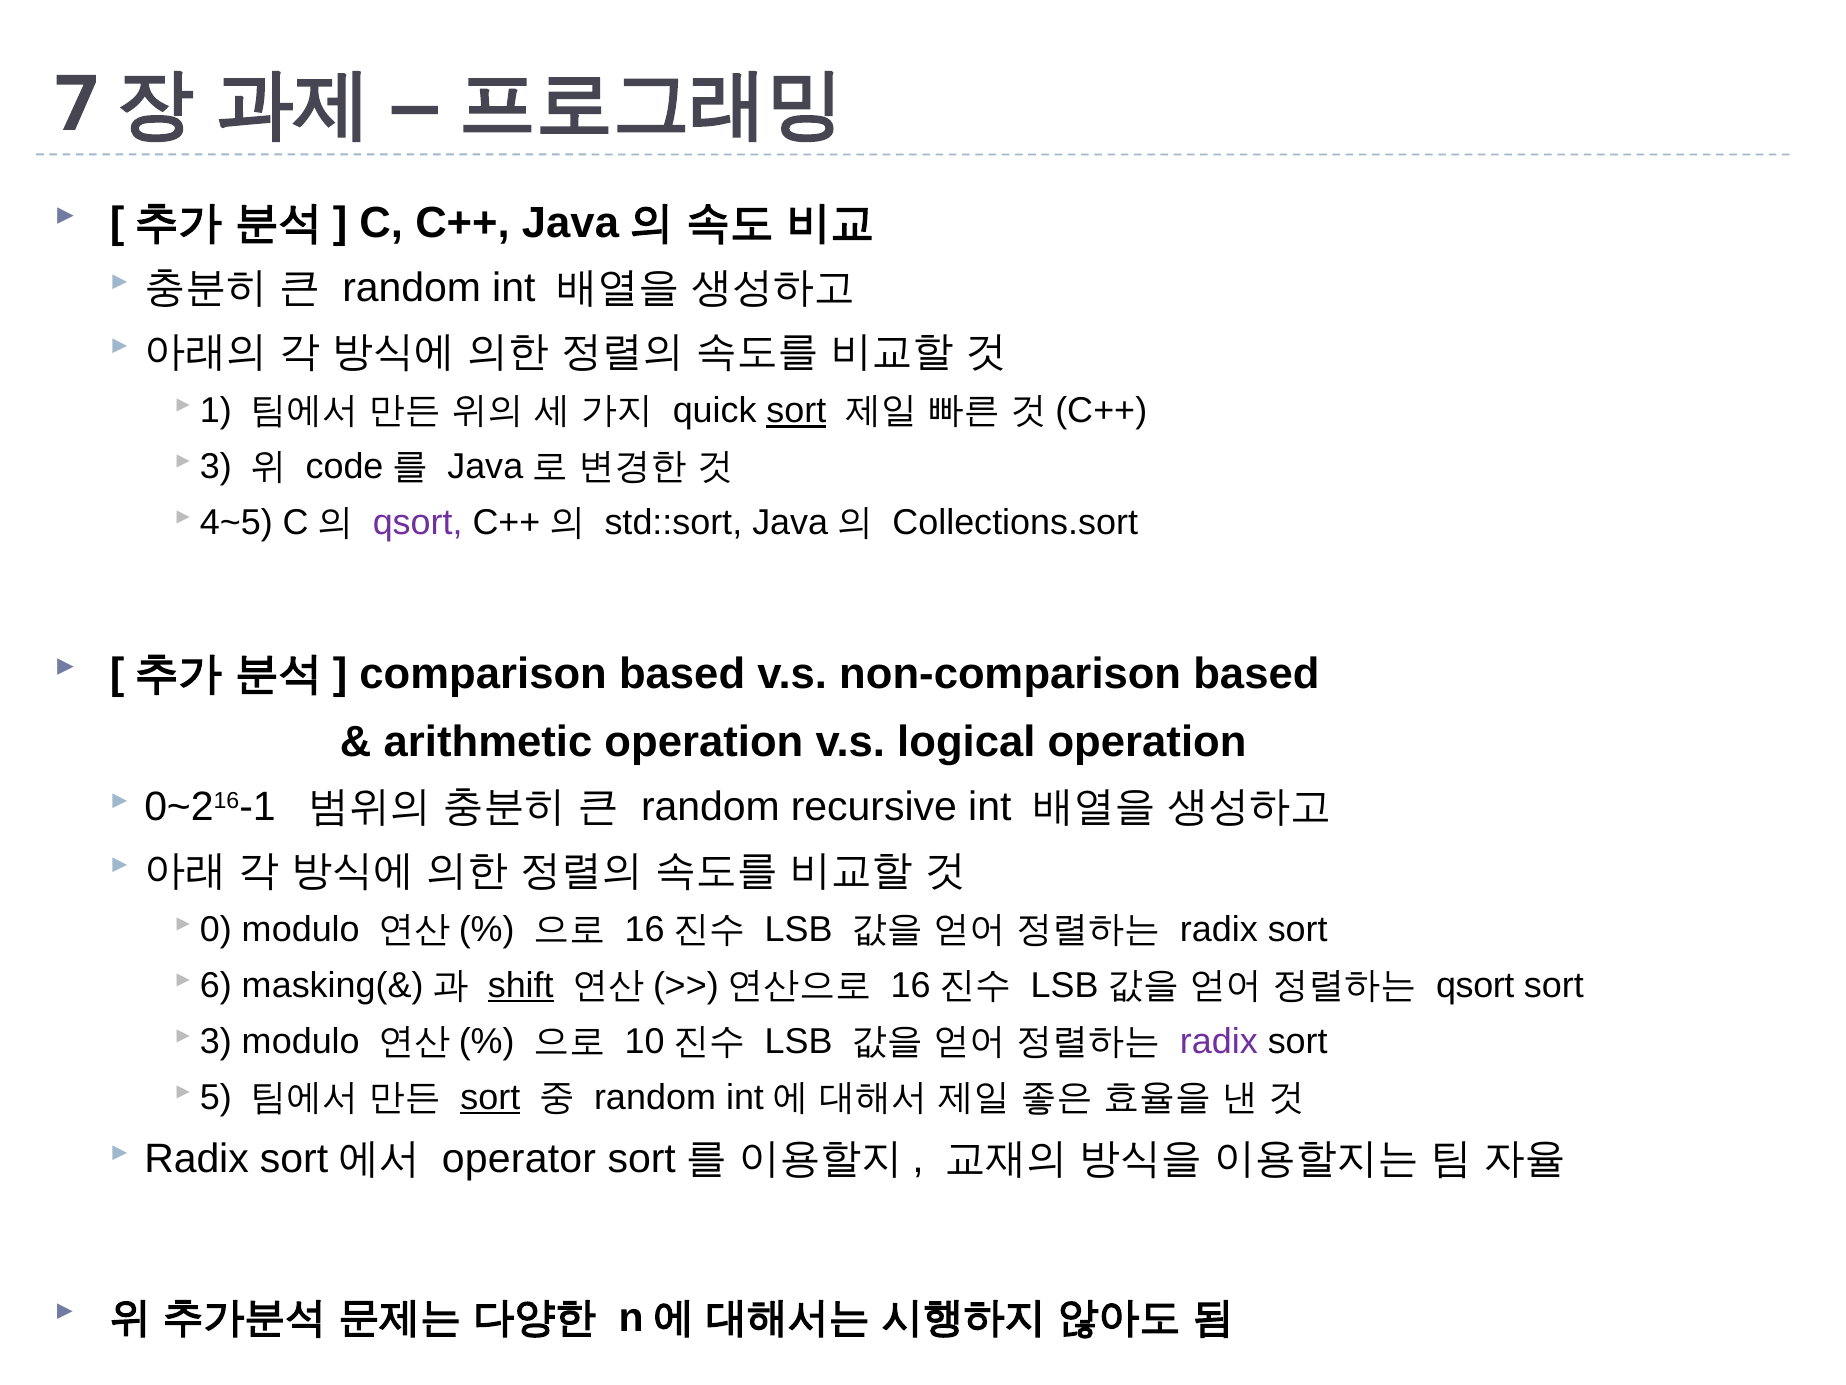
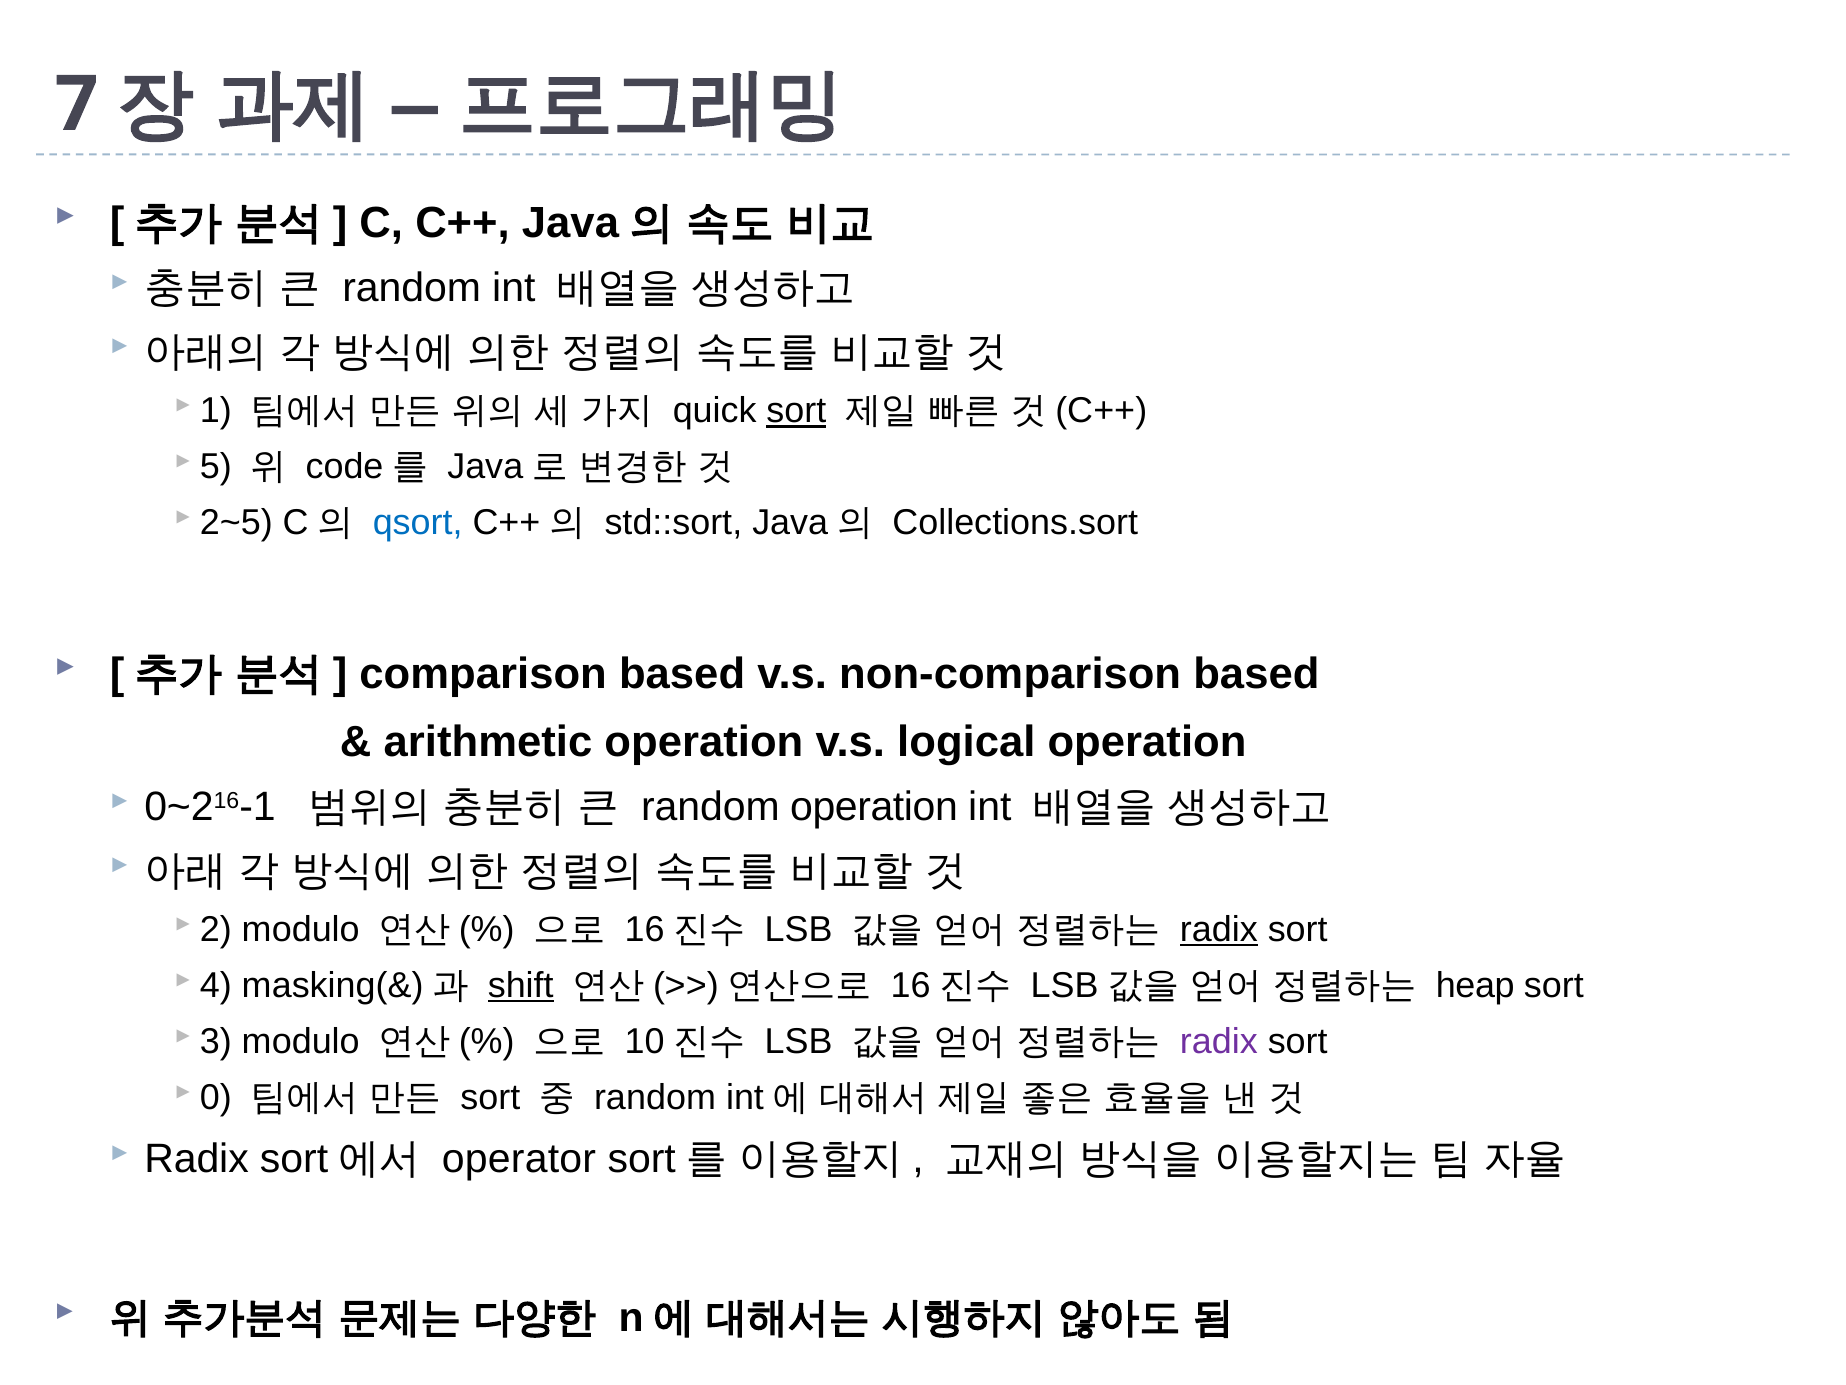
3 at (216, 467): 3 -> 5
4~5: 4~5 -> 2~5
qsort at (418, 523) colour: purple -> blue
random recursive: recursive -> operation
0: 0 -> 2
radix at (1219, 929) underline: none -> present
6: 6 -> 4
qsort at (1475, 985): qsort -> heap
5: 5 -> 0
sort at (490, 1097) underline: present -> none
